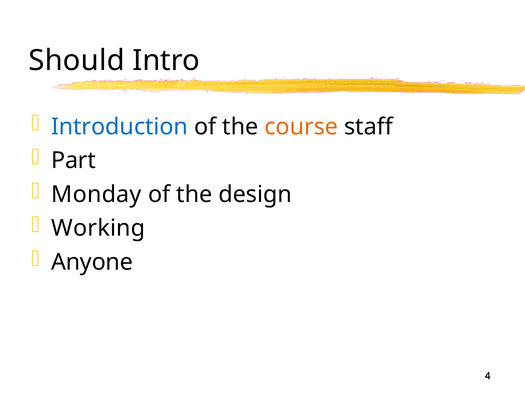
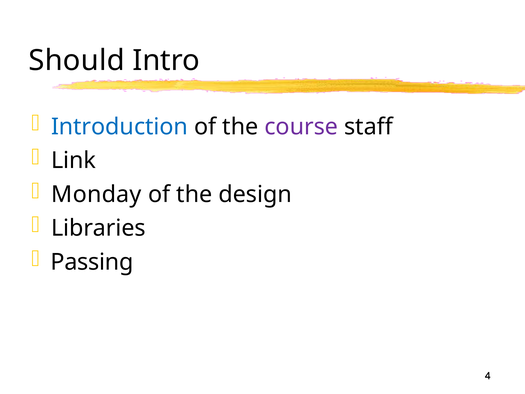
course colour: orange -> purple
Part: Part -> Link
Working: Working -> Libraries
Anyone: Anyone -> Passing
